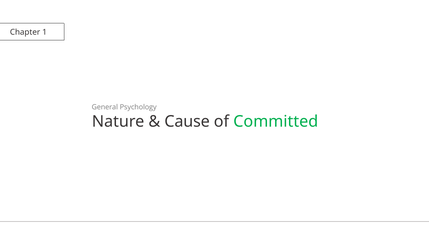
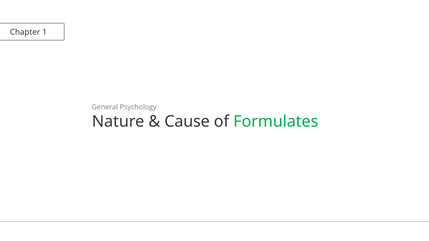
Committed: Committed -> Formulates
